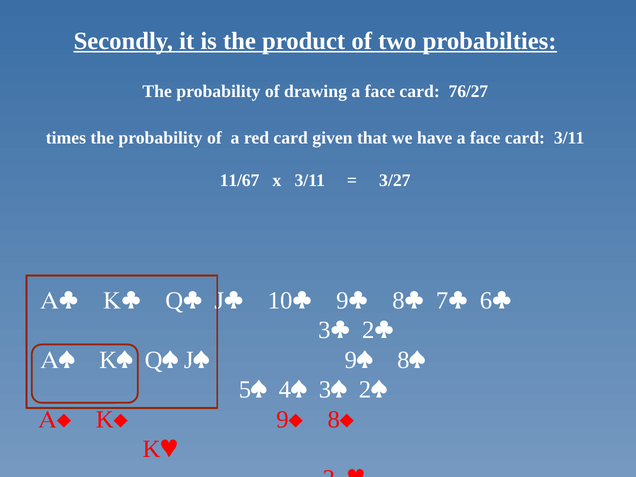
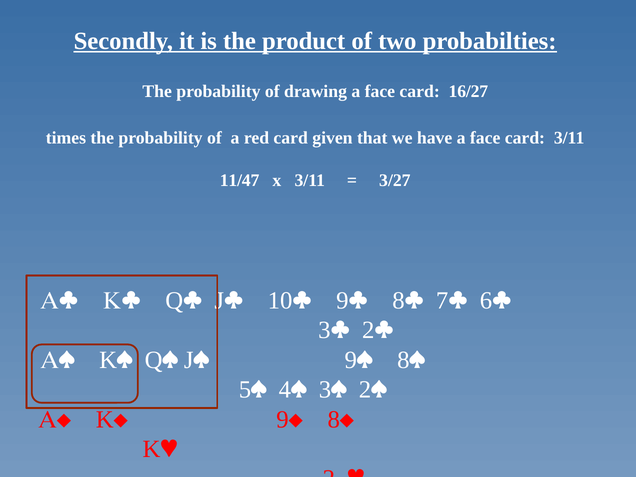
76/27: 76/27 -> 16/27
11/67: 11/67 -> 11/47
